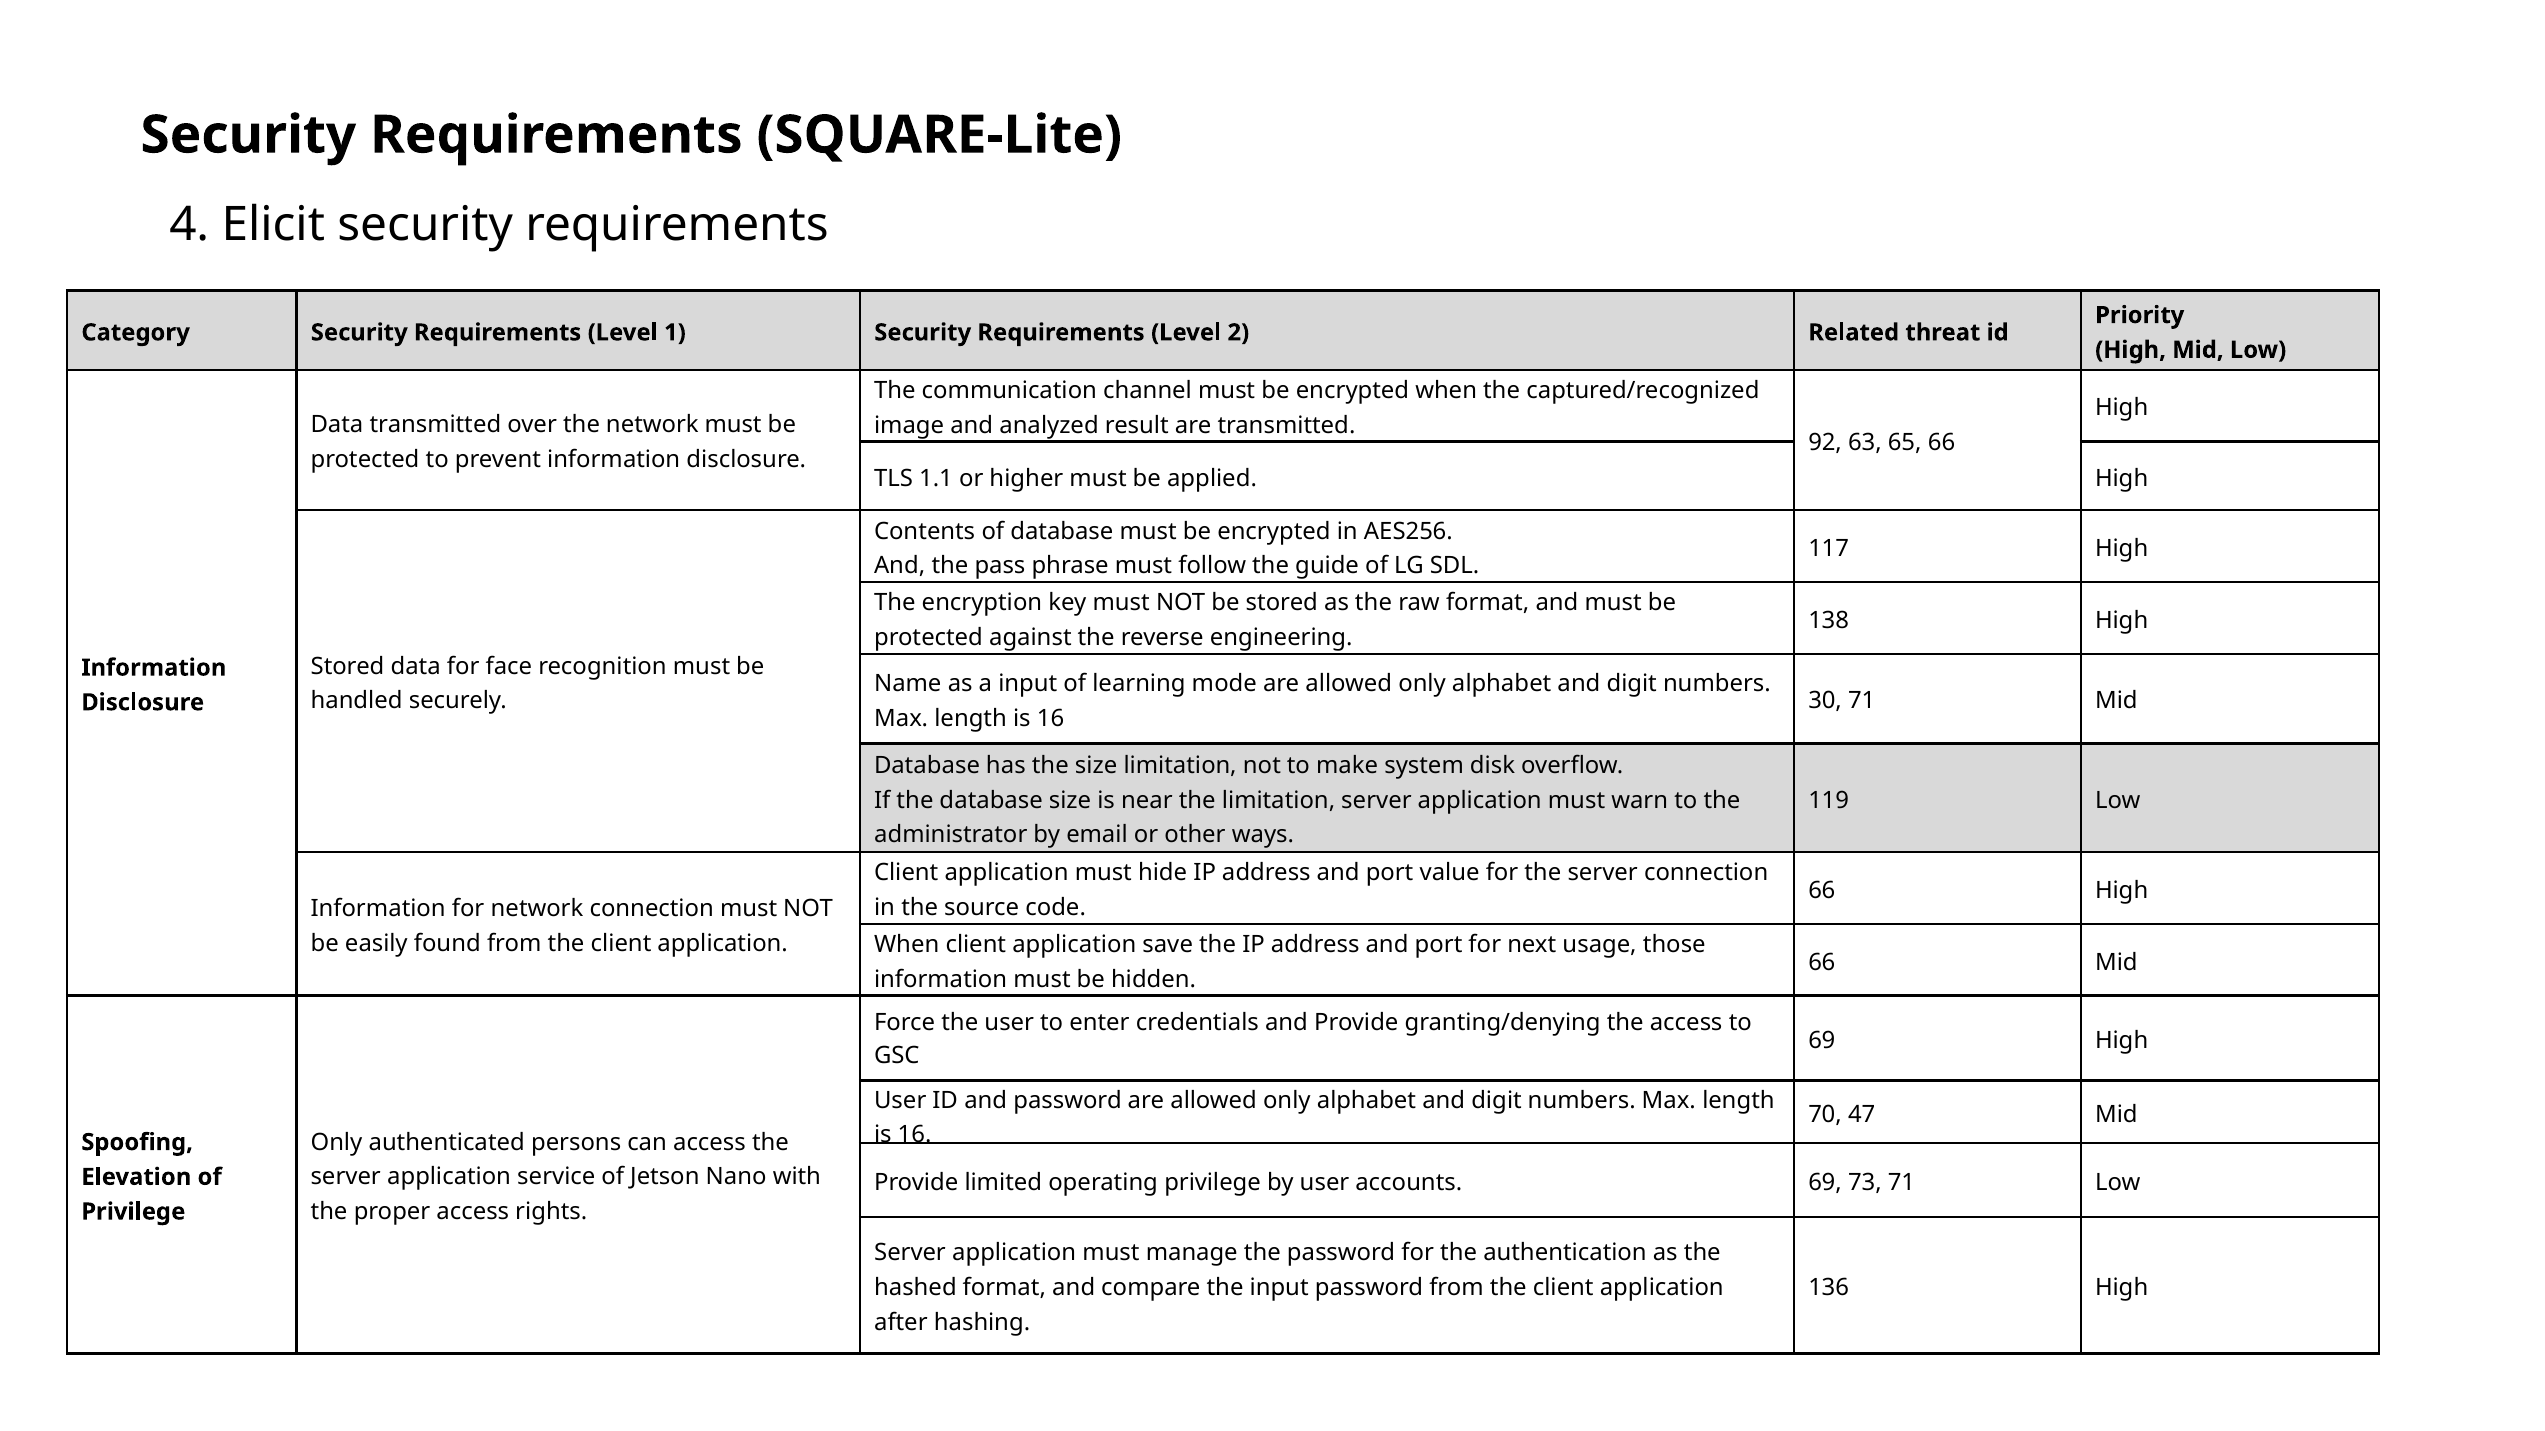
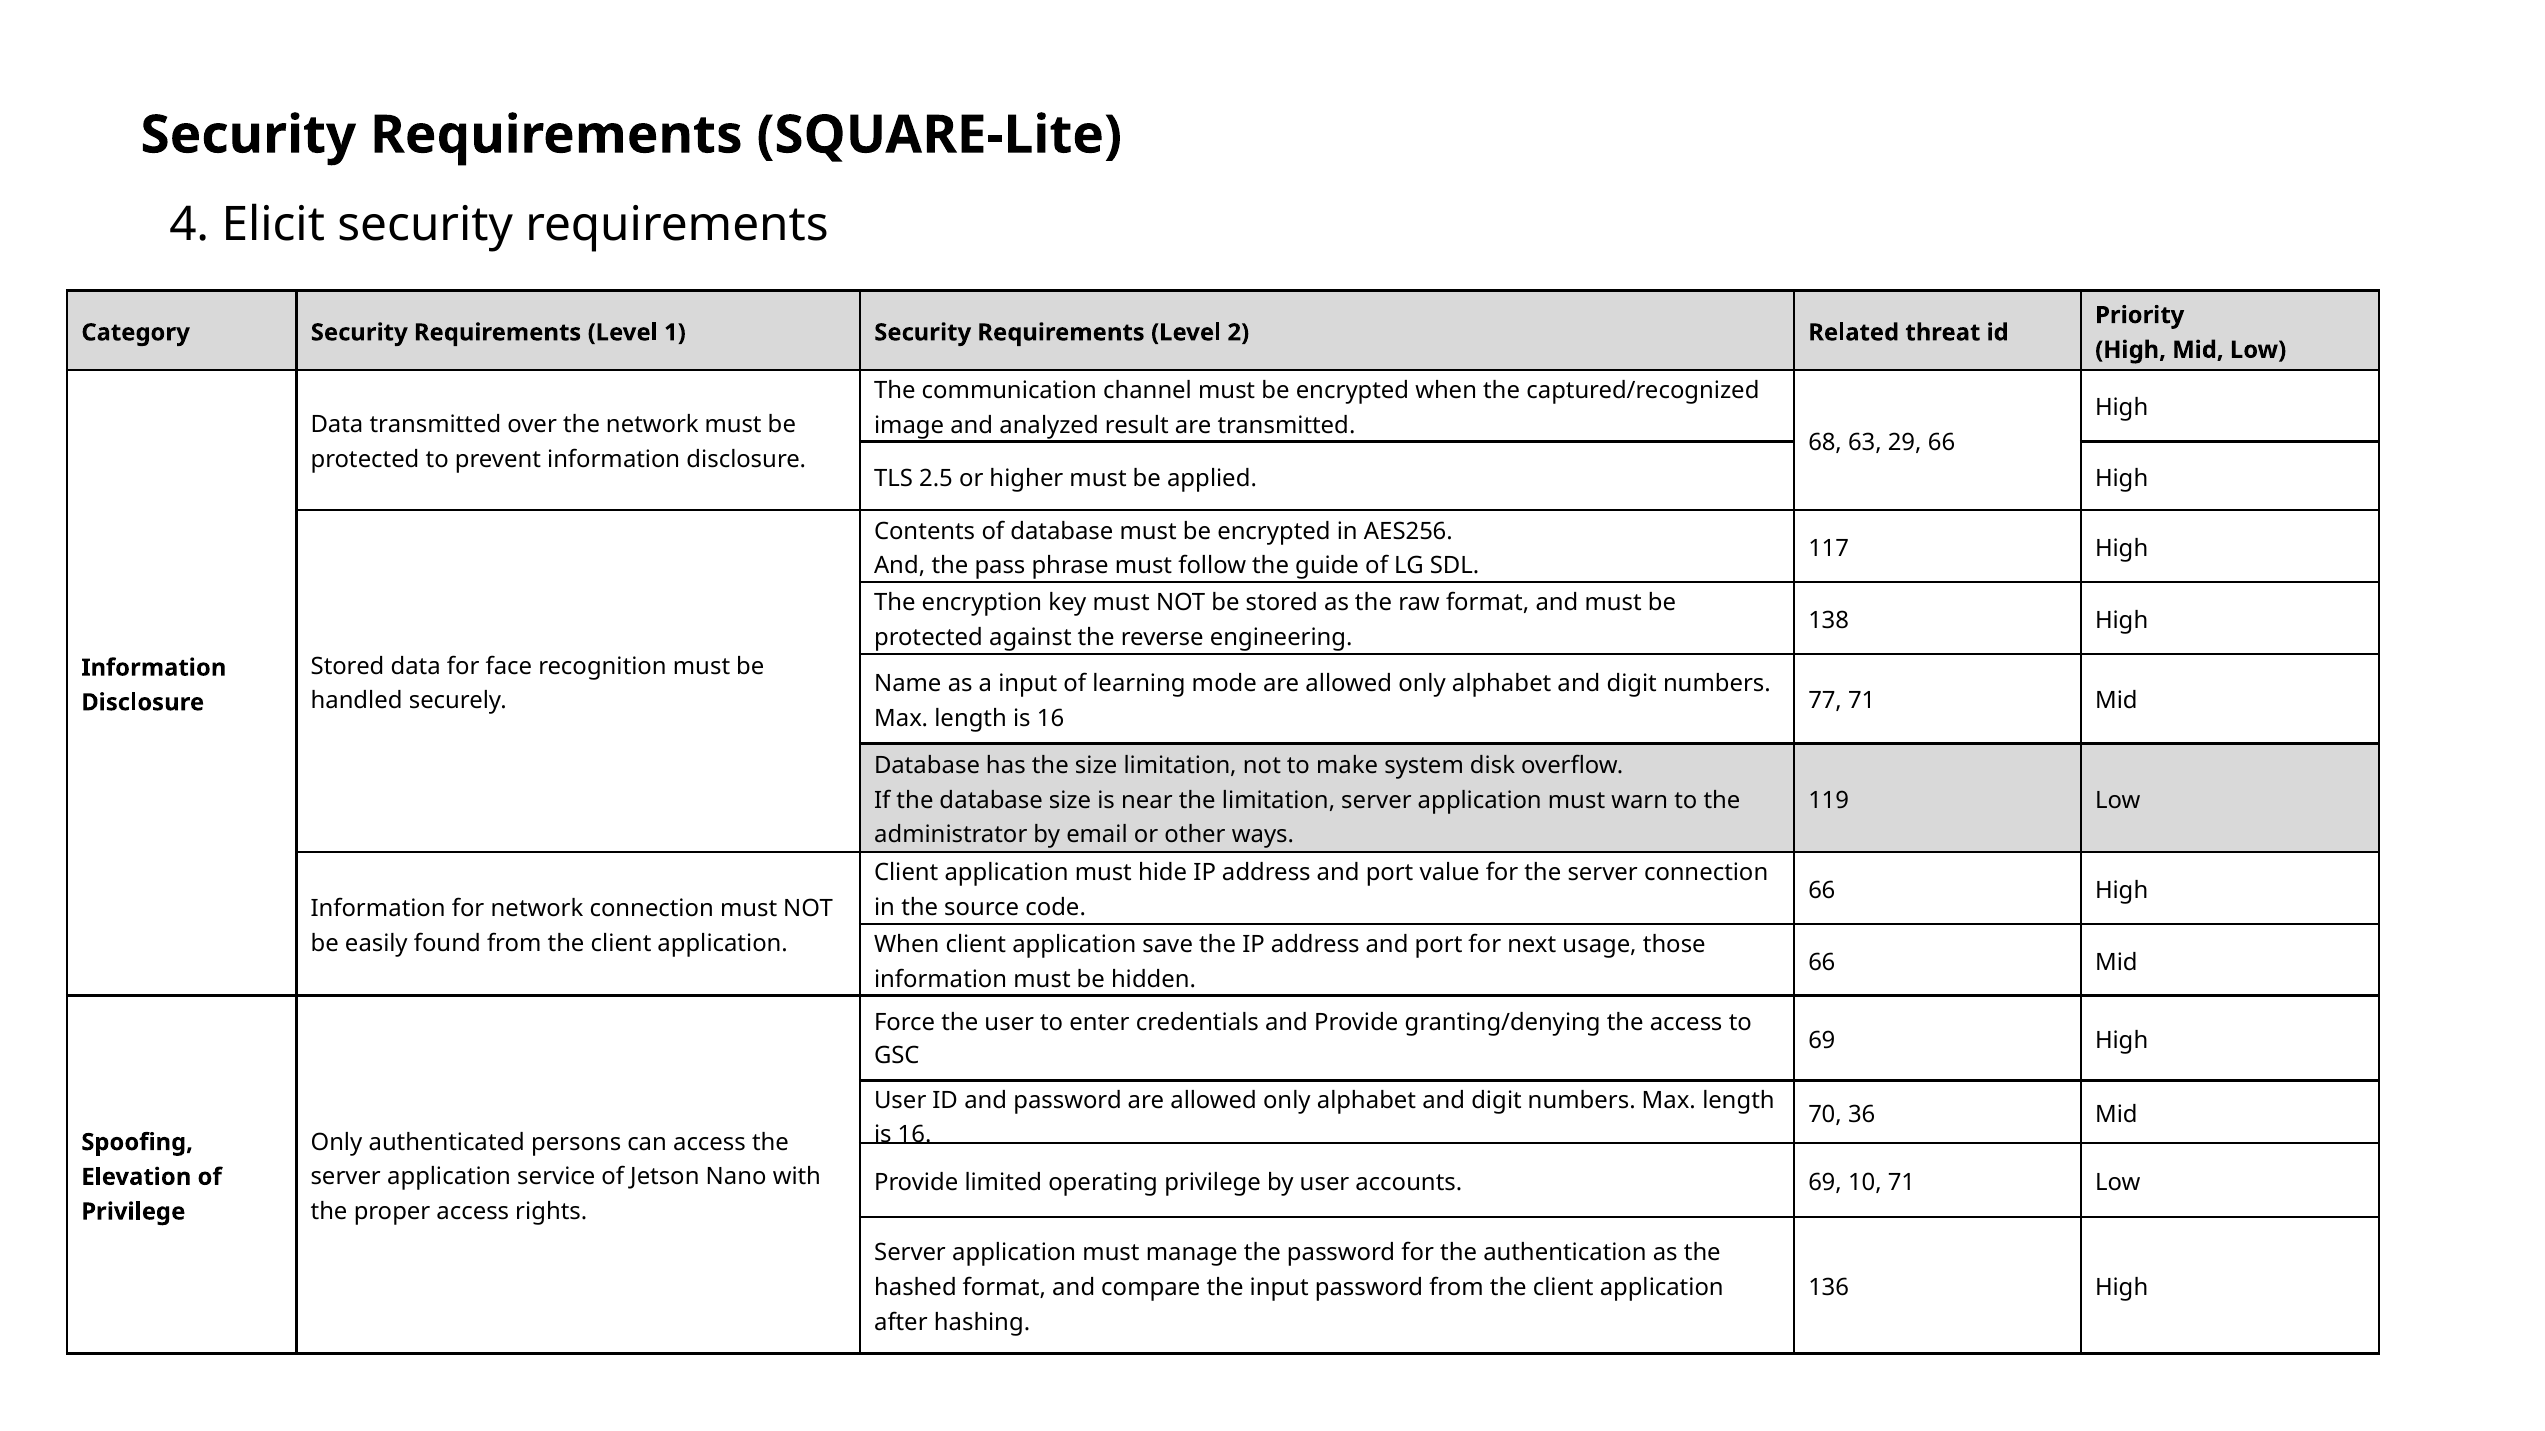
92: 92 -> 68
65: 65 -> 29
1.1: 1.1 -> 2.5
30: 30 -> 77
47: 47 -> 36
73: 73 -> 10
